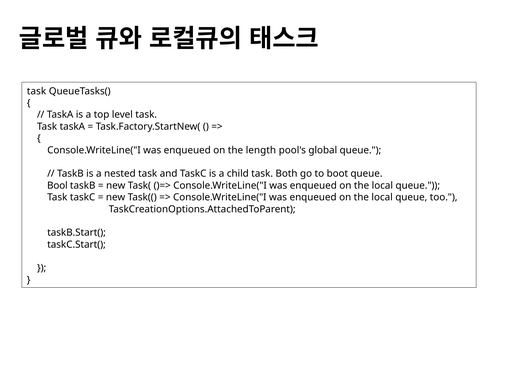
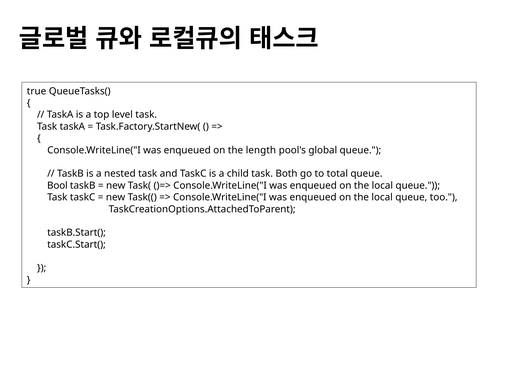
task at (37, 91): task -> true
boot: boot -> total
